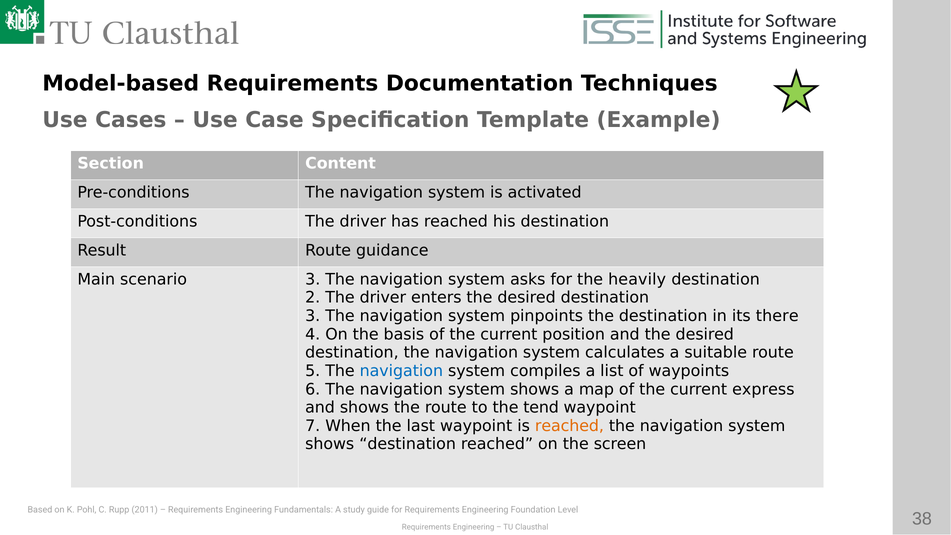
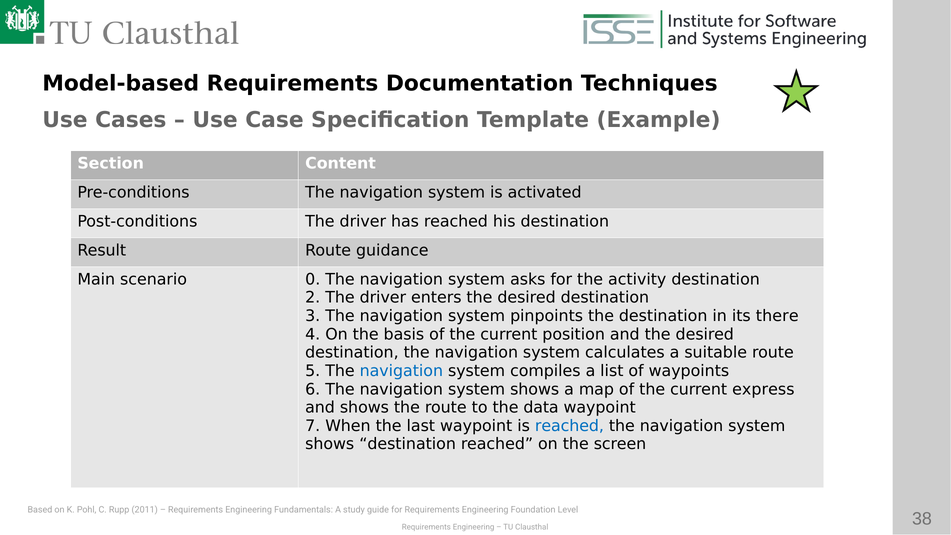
scenario 3: 3 -> 0
heavily: heavily -> activity
tend: tend -> data
reached at (569, 426) colour: orange -> blue
